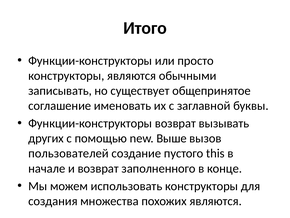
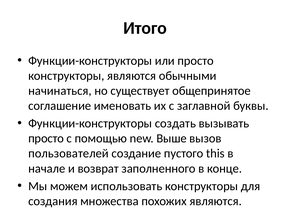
записывать: записывать -> начинаться
Функции-конструкторы возврат: возврат -> создать
других at (46, 138): других -> просто
